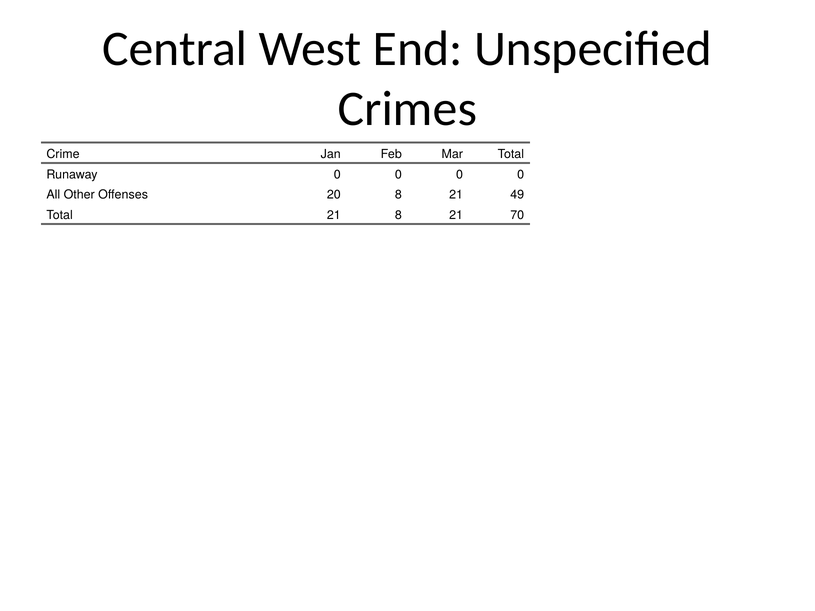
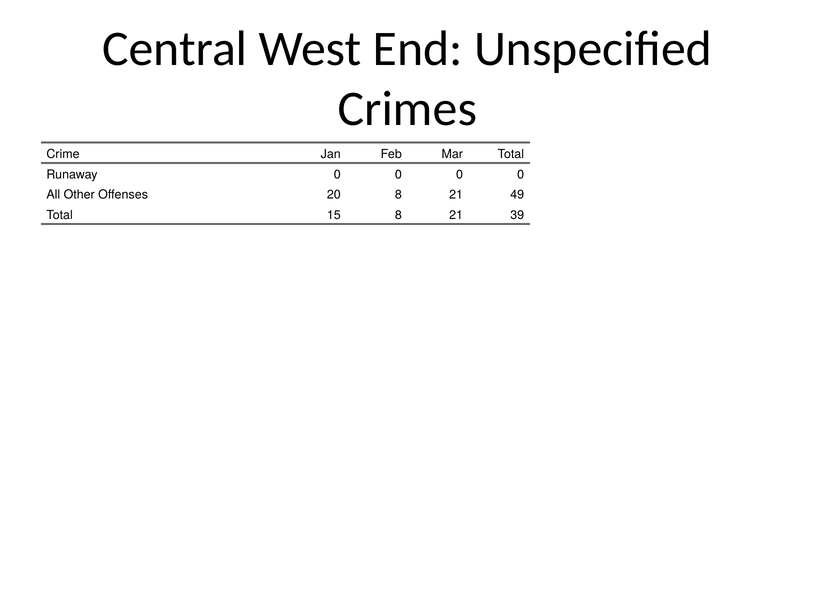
Total 21: 21 -> 15
70: 70 -> 39
